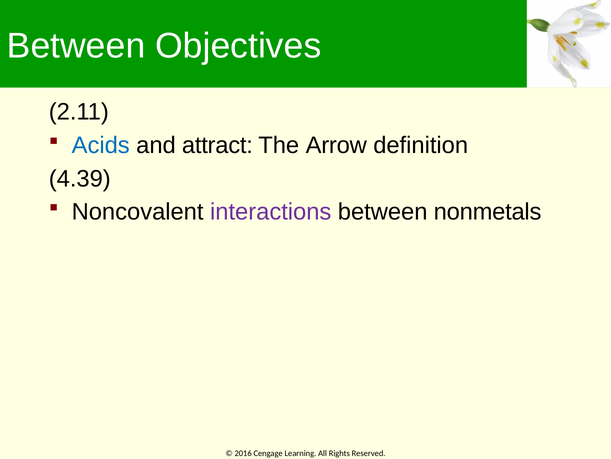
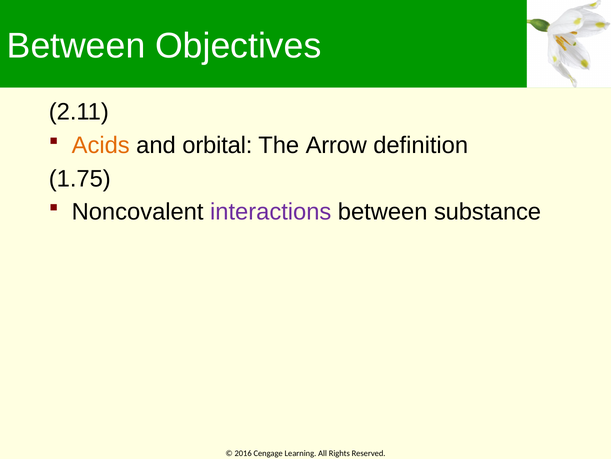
Acids colour: blue -> orange
attract: attract -> orbital
4.39: 4.39 -> 1.75
nonmetals: nonmetals -> substance
